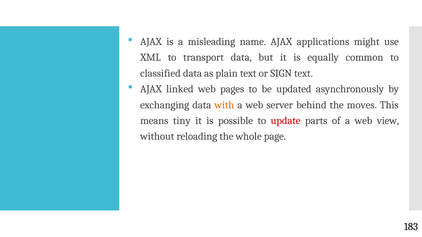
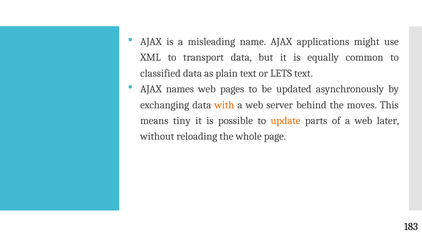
SIGN: SIGN -> LETS
linked: linked -> names
update colour: red -> orange
view: view -> later
